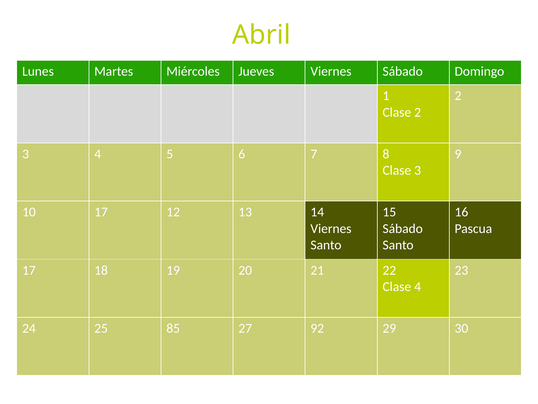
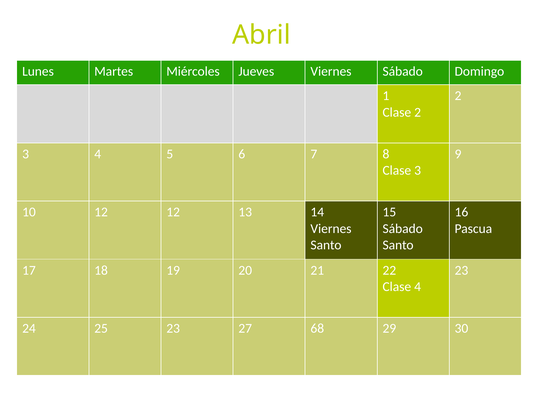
10 17: 17 -> 12
25 85: 85 -> 23
92: 92 -> 68
